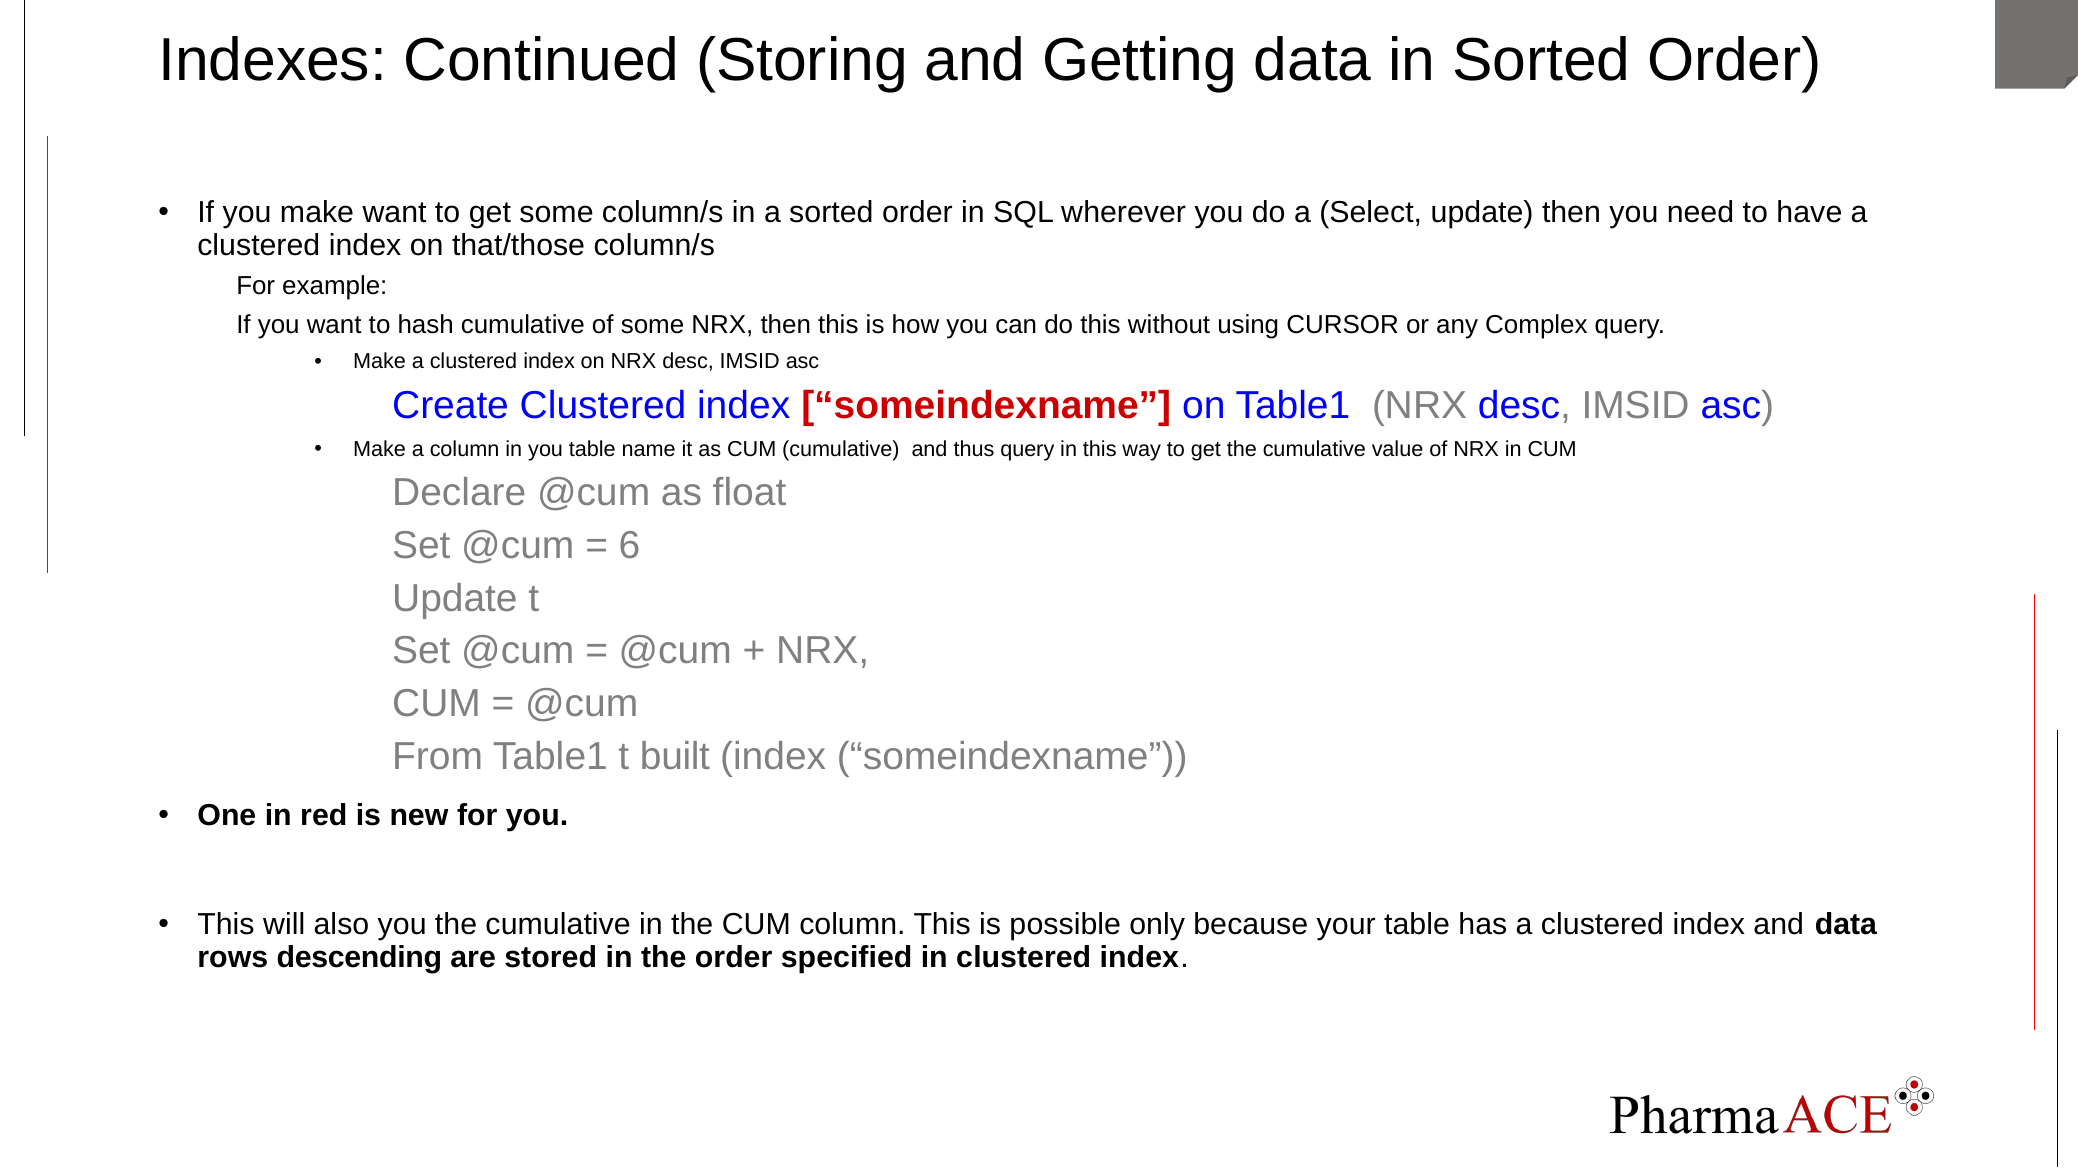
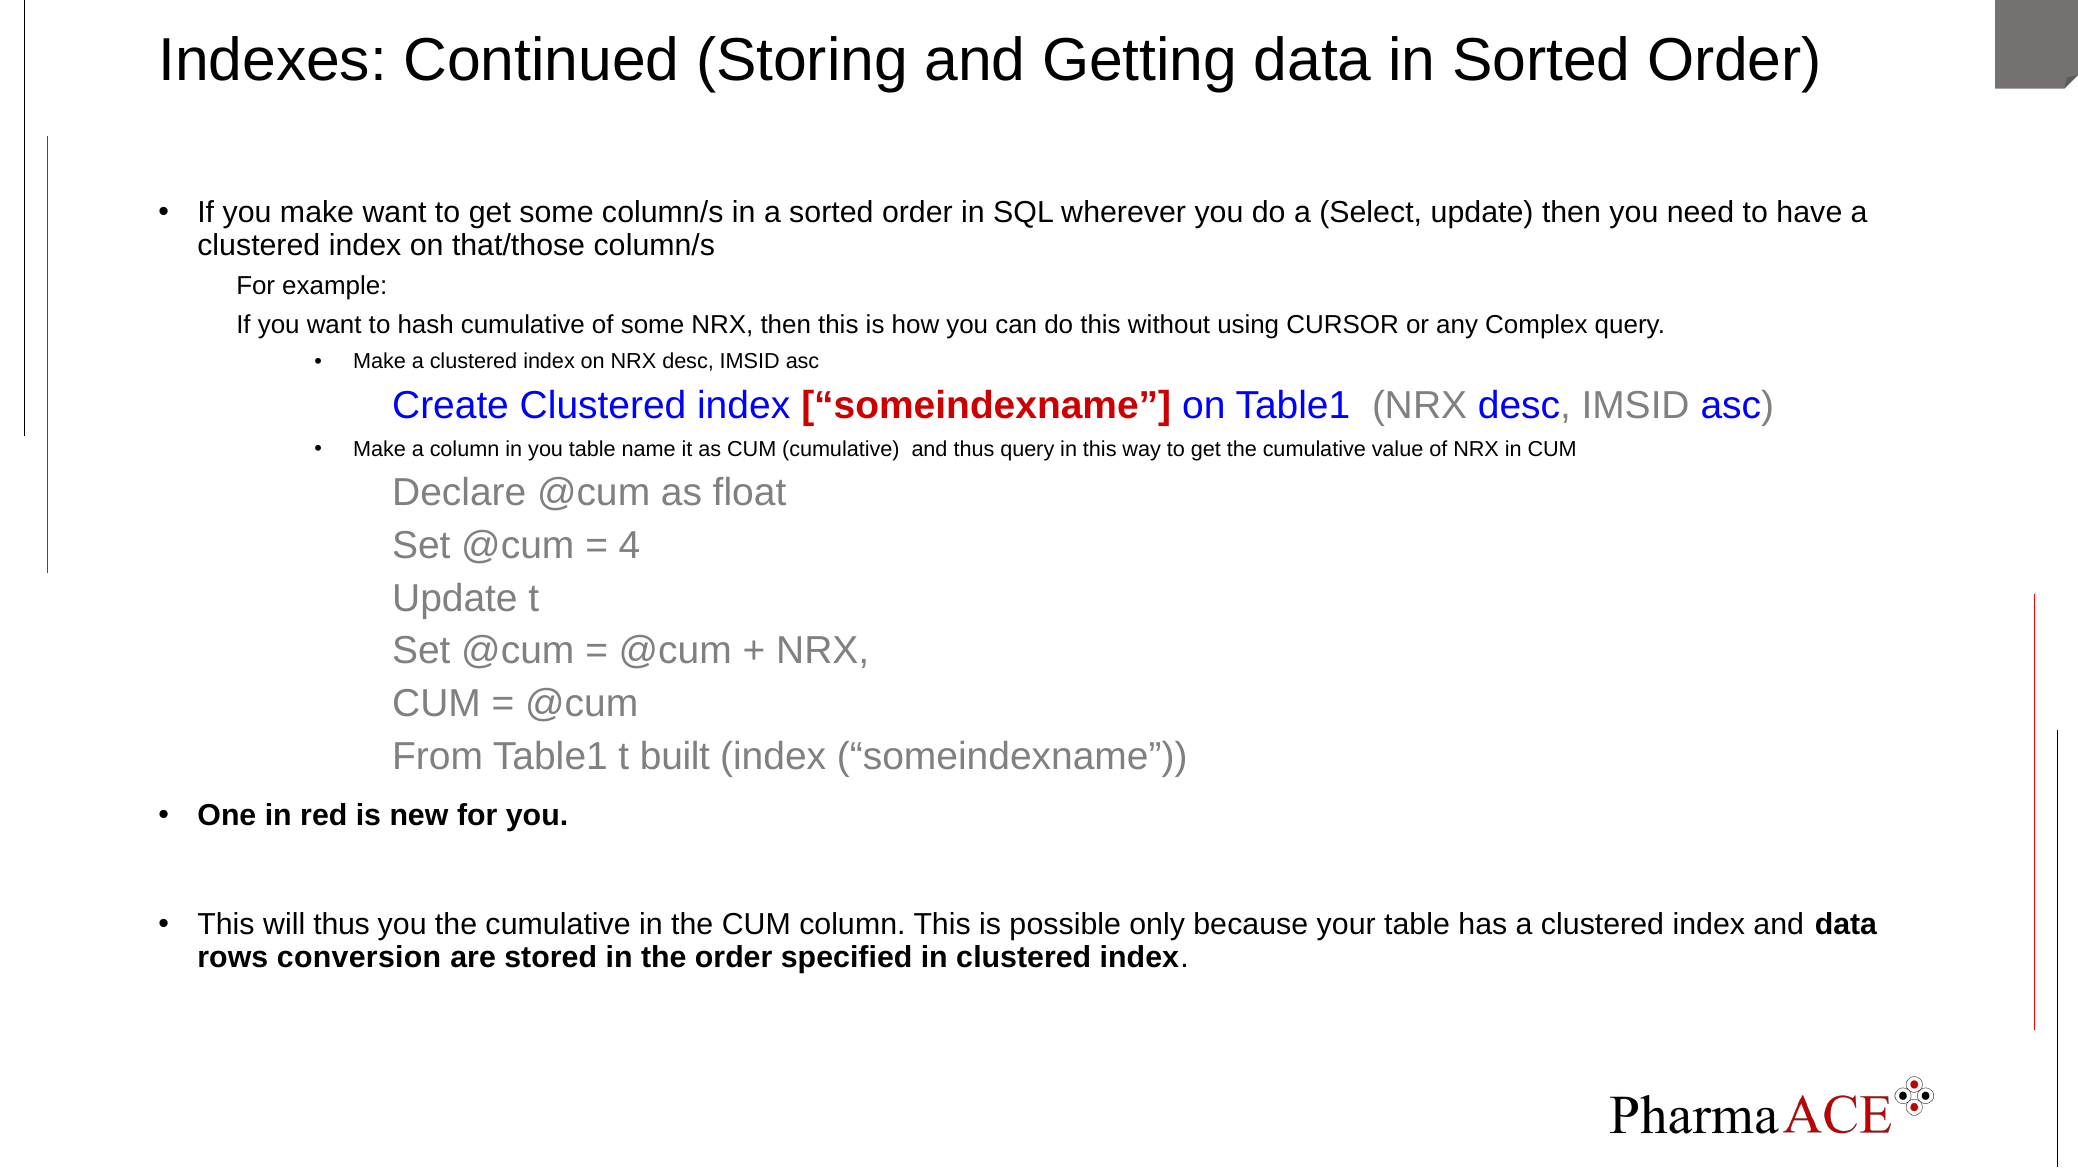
6: 6 -> 4
will also: also -> thus
descending: descending -> conversion
